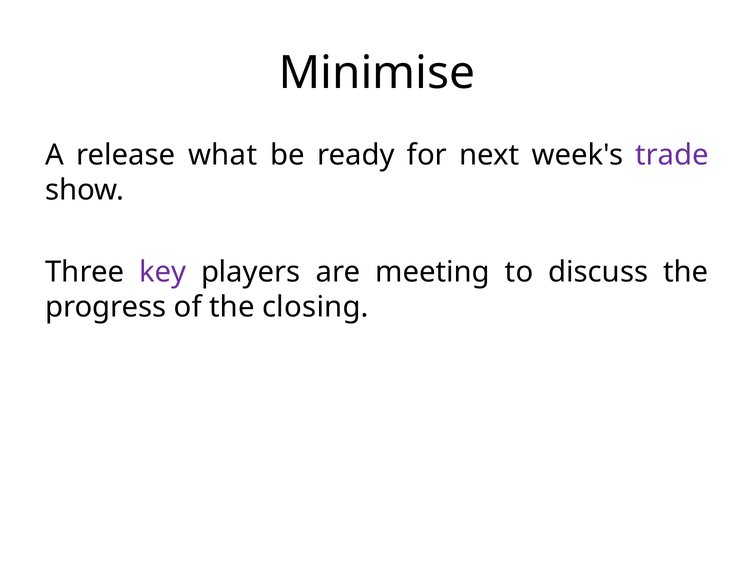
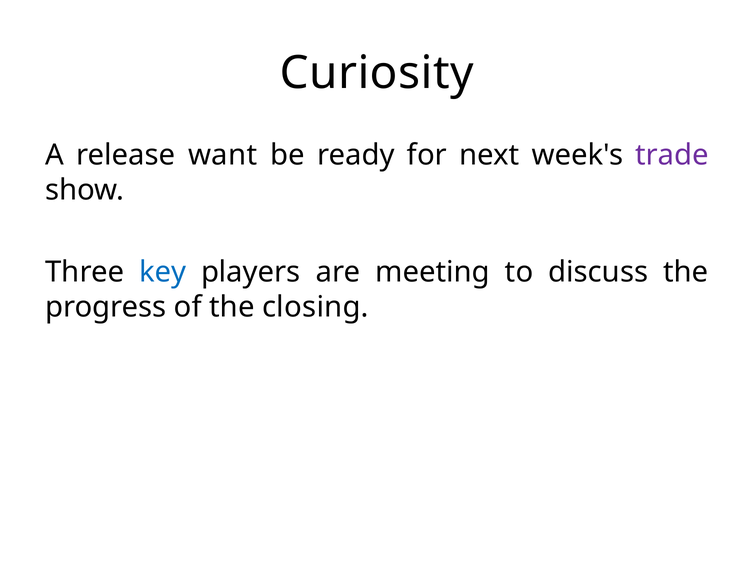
Minimise: Minimise -> Curiosity
what: what -> want
key colour: purple -> blue
